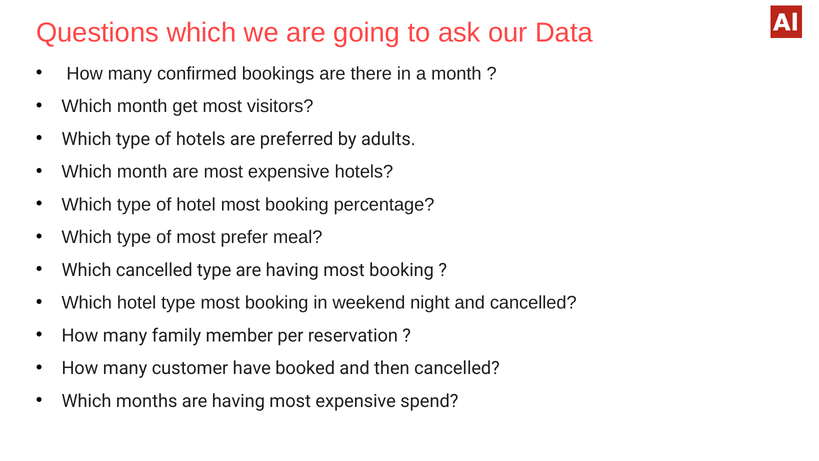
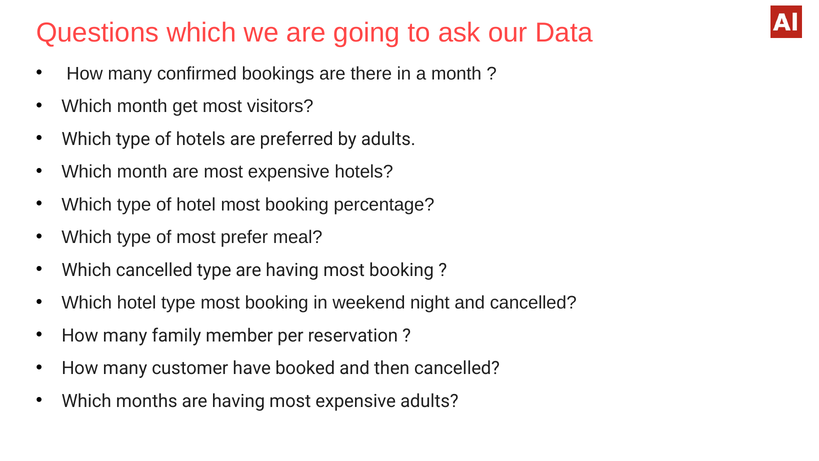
expensive spend: spend -> adults
